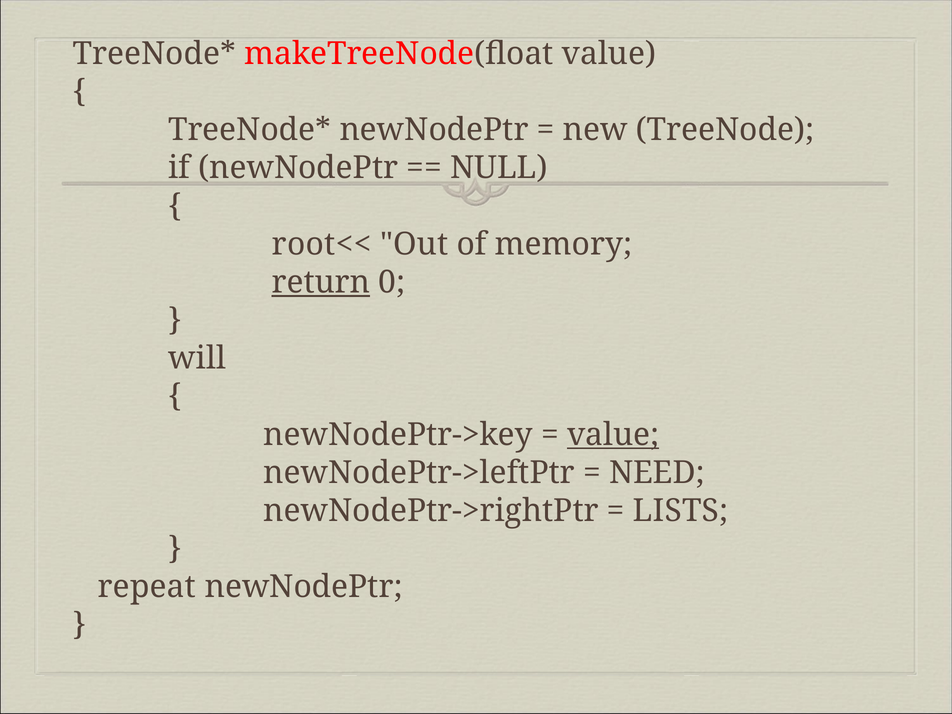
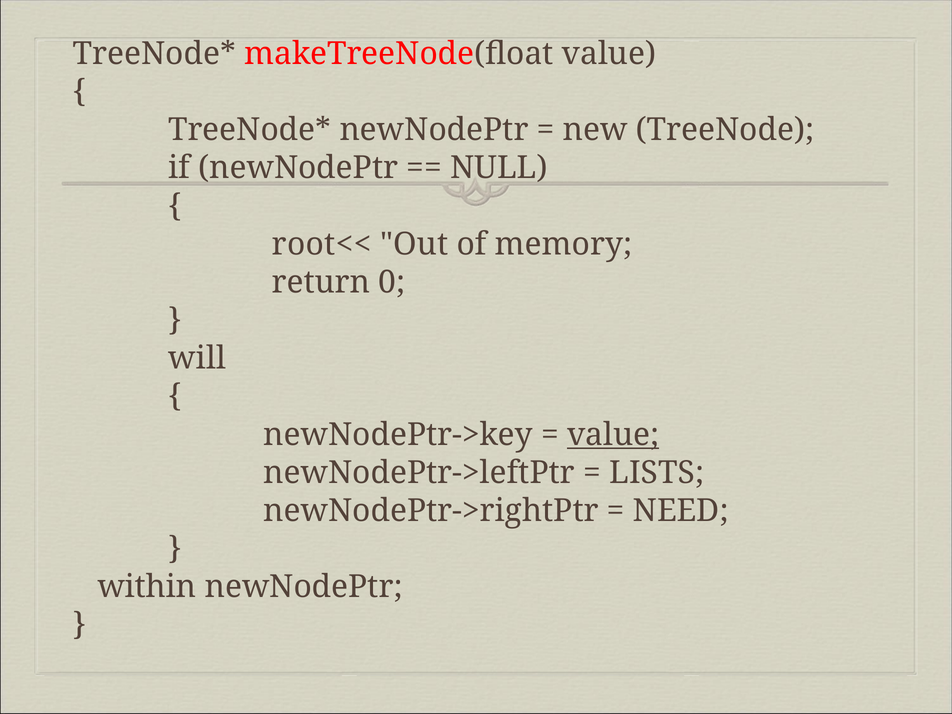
return underline: present -> none
NEED: NEED -> LISTS
LISTS: LISTS -> NEED
repeat: repeat -> within
